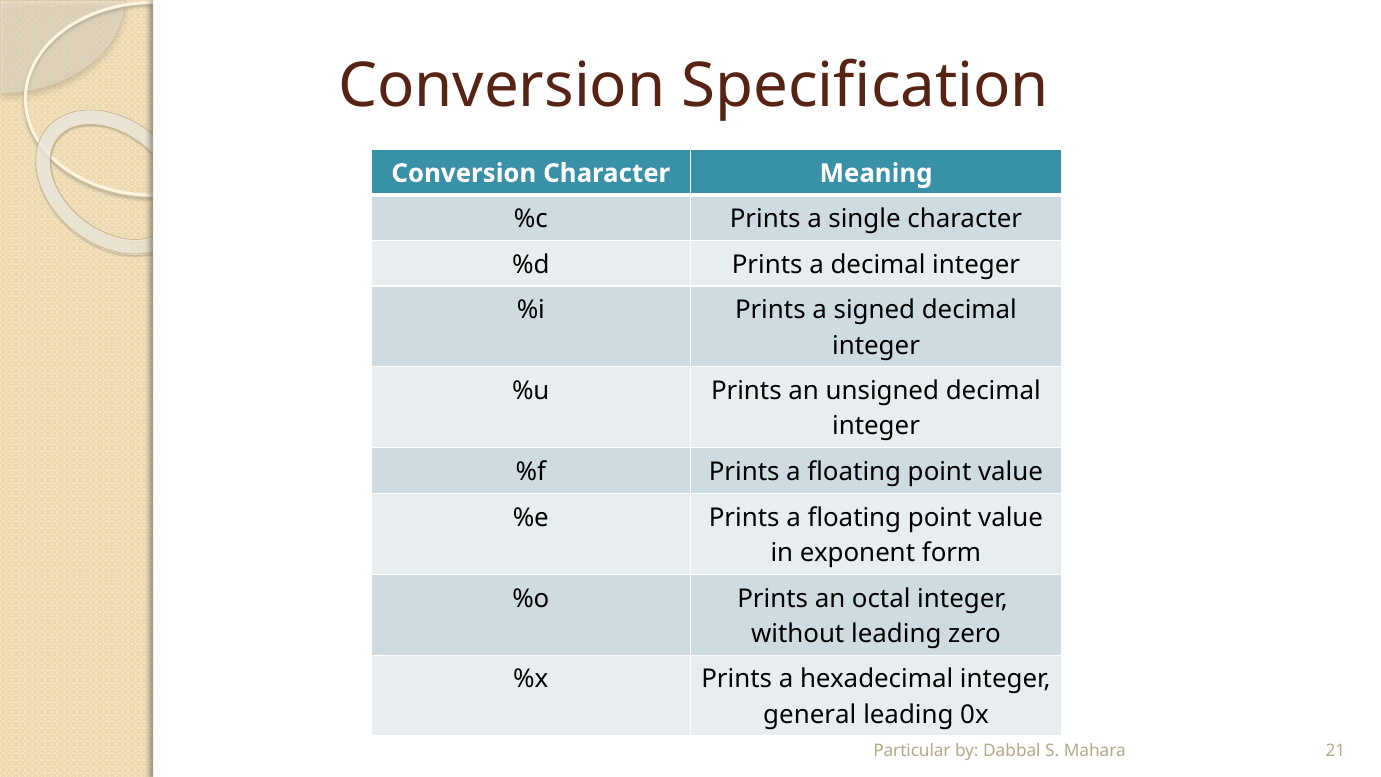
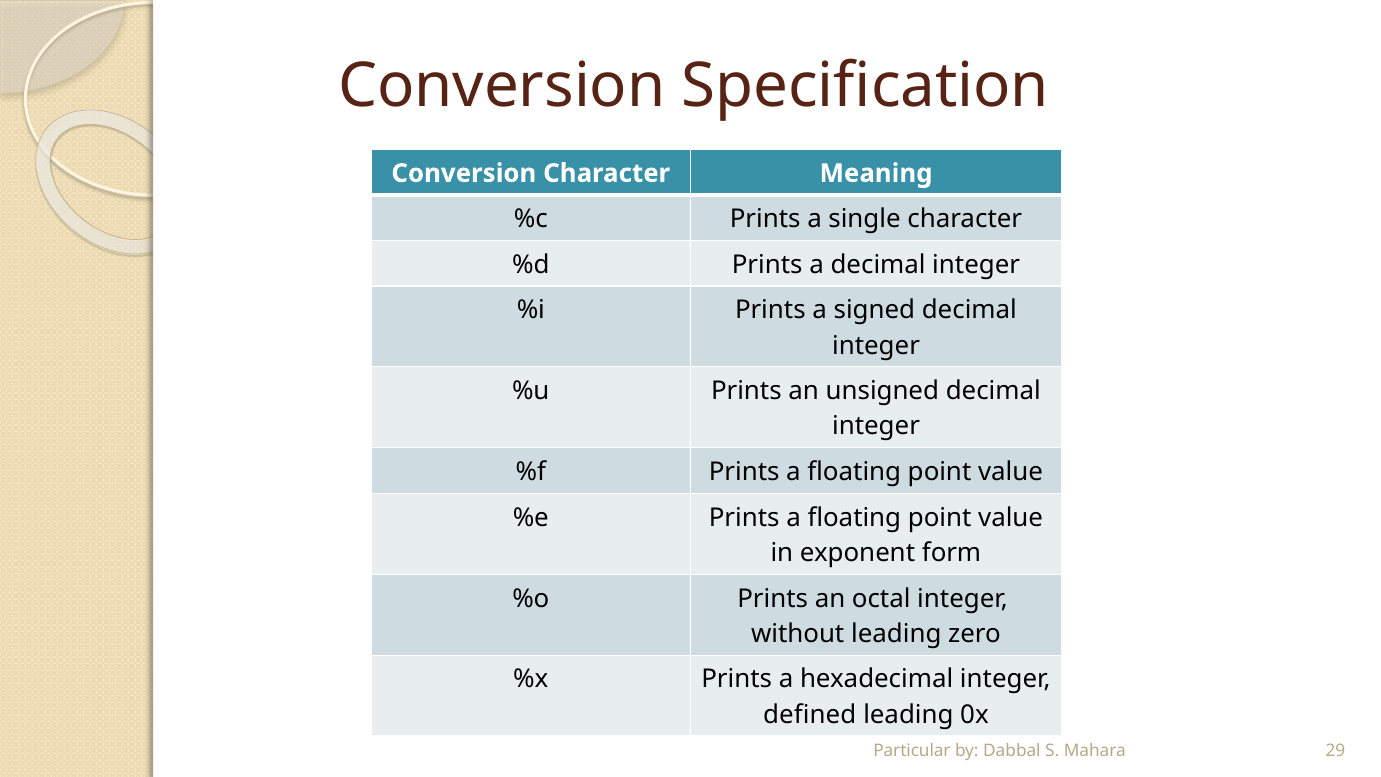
general: general -> defined
21: 21 -> 29
